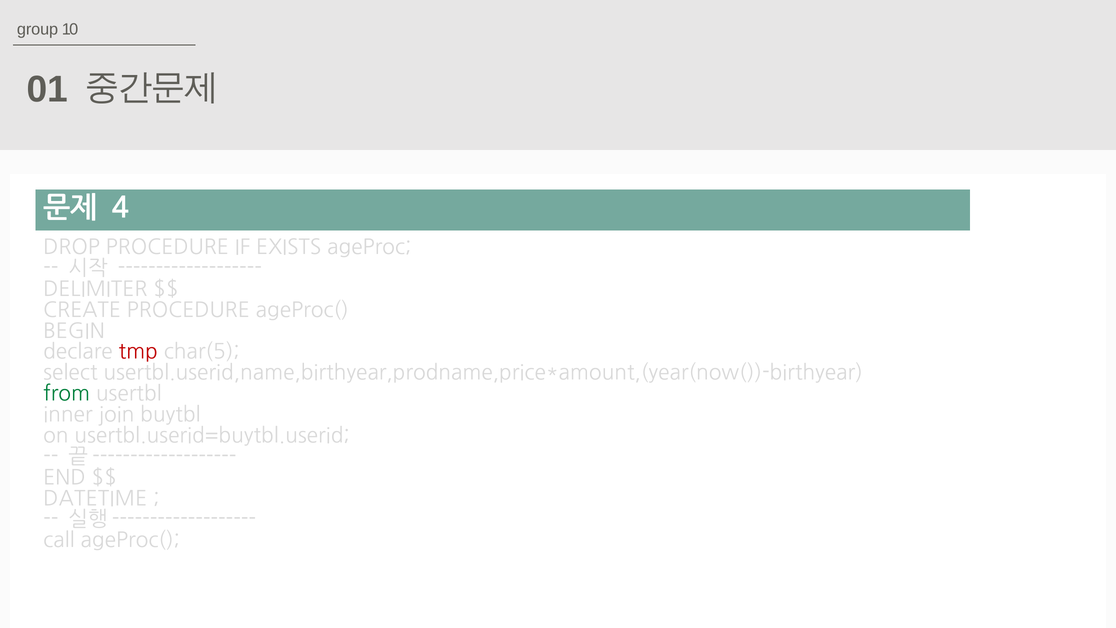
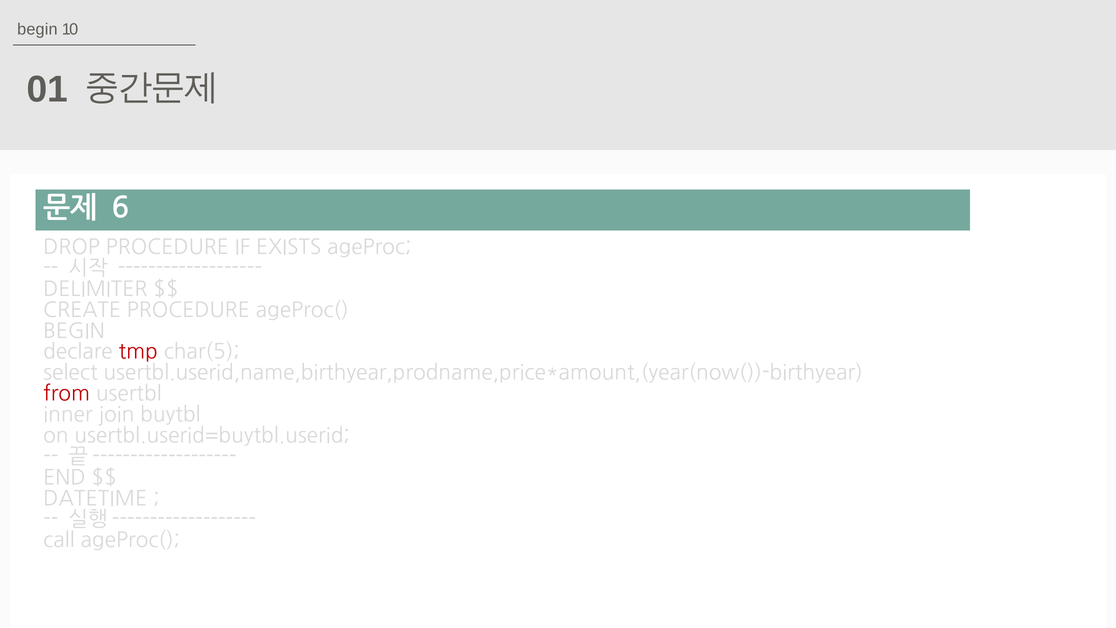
group at (38, 29): group -> begin
4: 4 -> 6
from colour: green -> red
